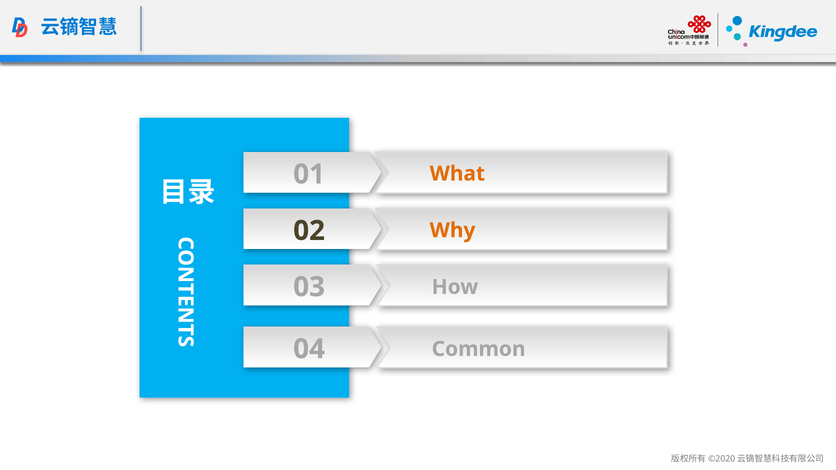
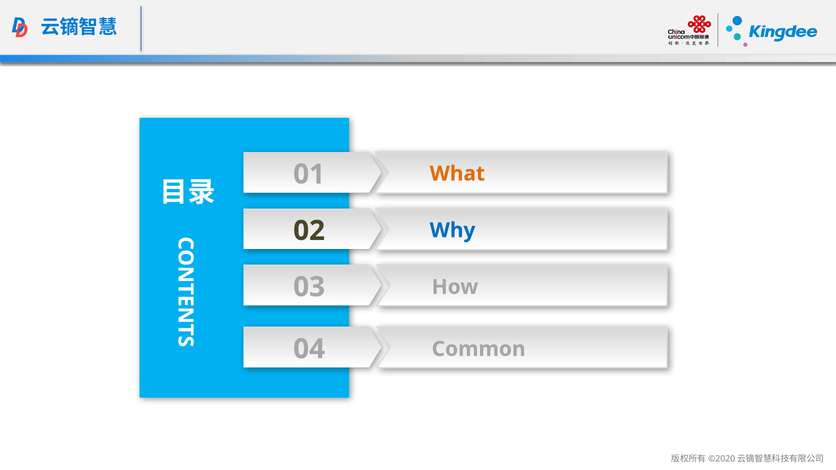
Why colour: orange -> blue
